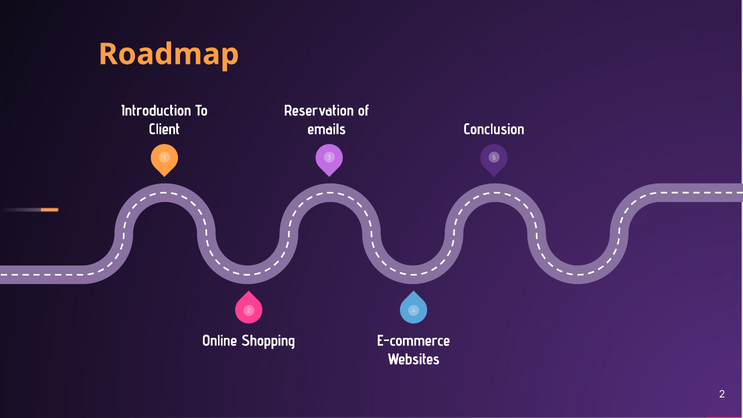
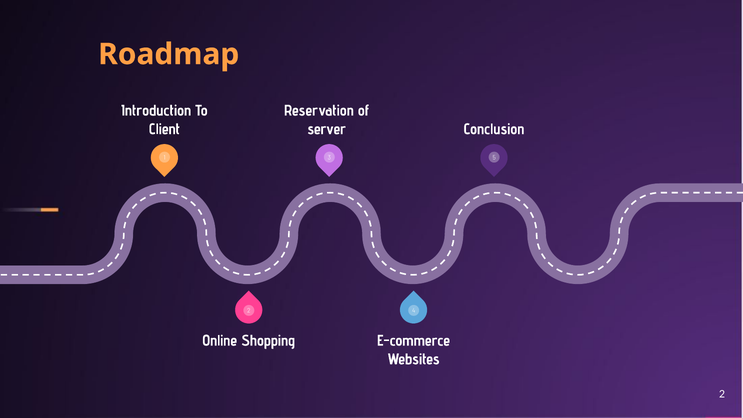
emails: emails -> server
